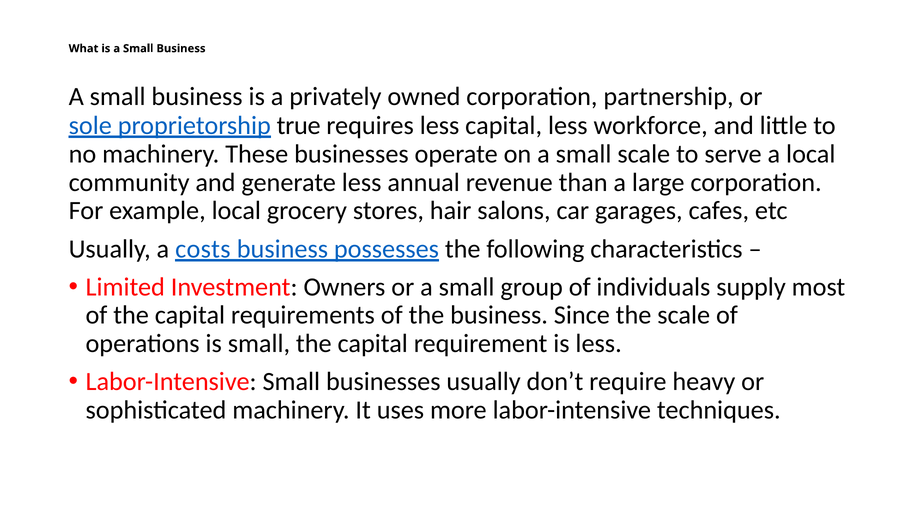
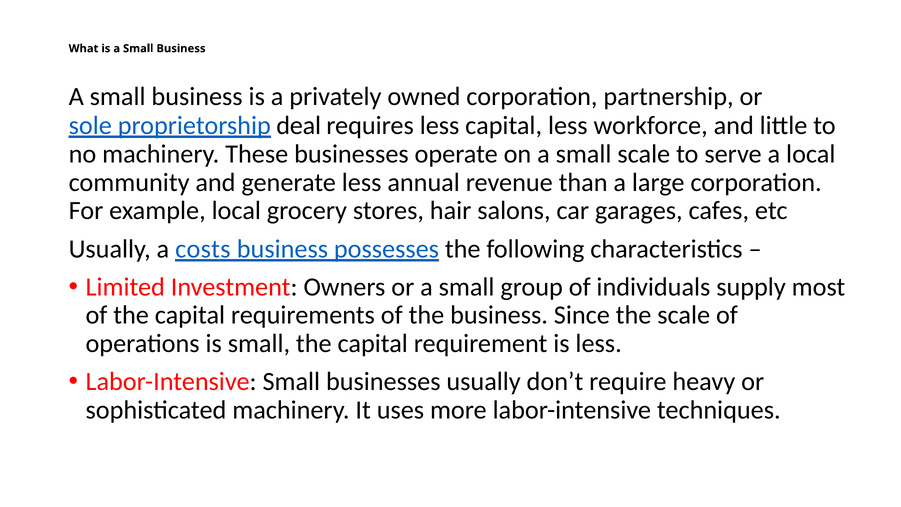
true: true -> deal
